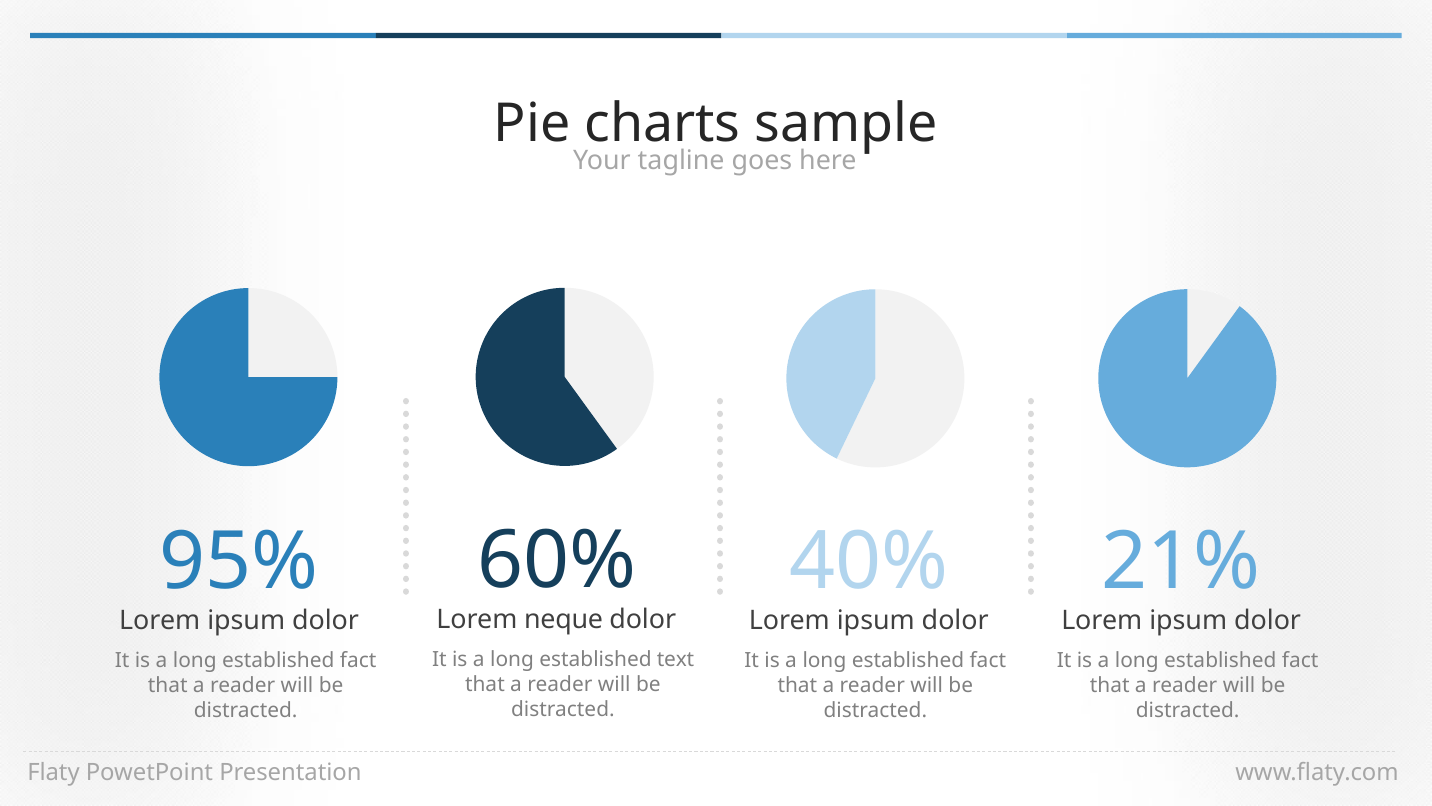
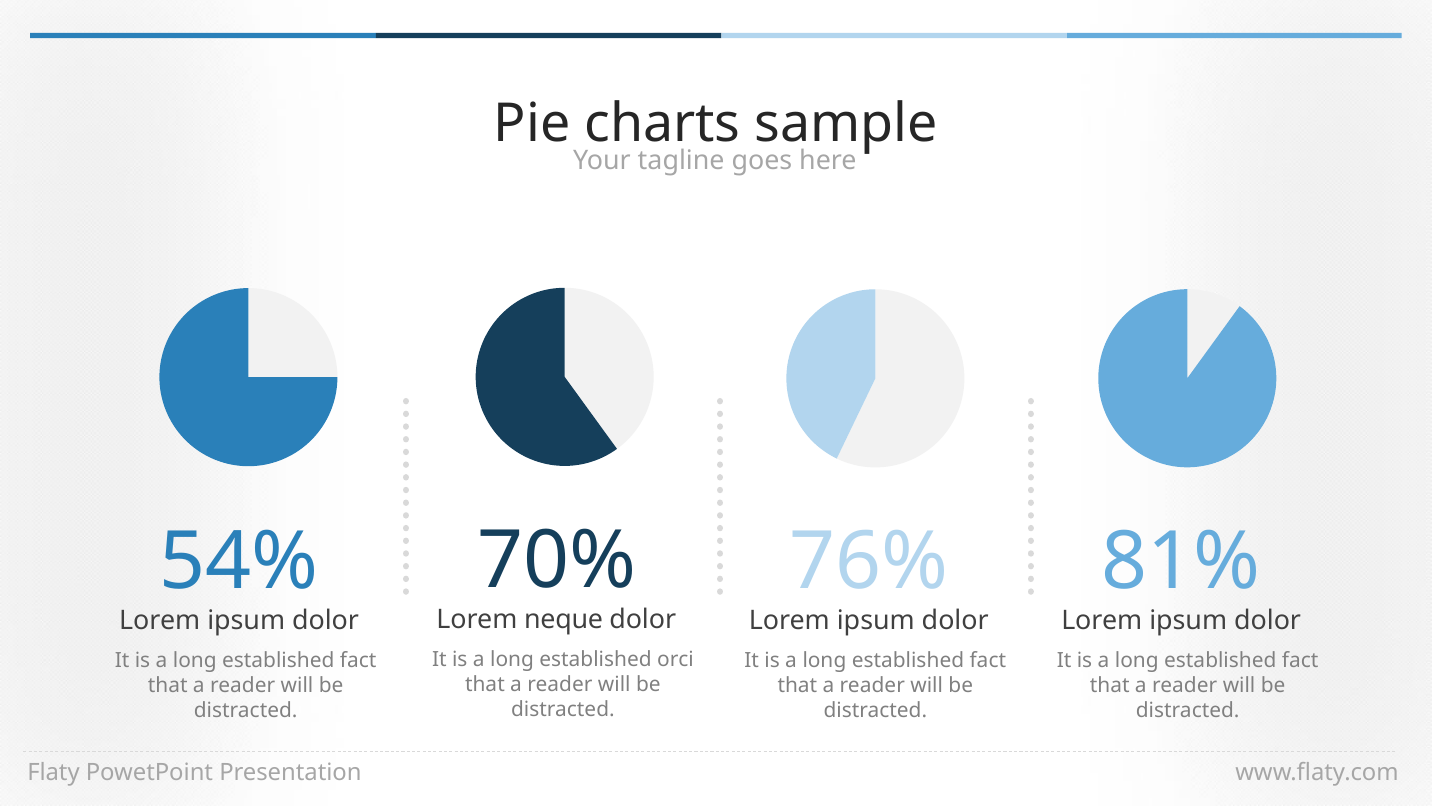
60%: 60% -> 70%
21%: 21% -> 81%
95%: 95% -> 54%
40%: 40% -> 76%
text: text -> orci
